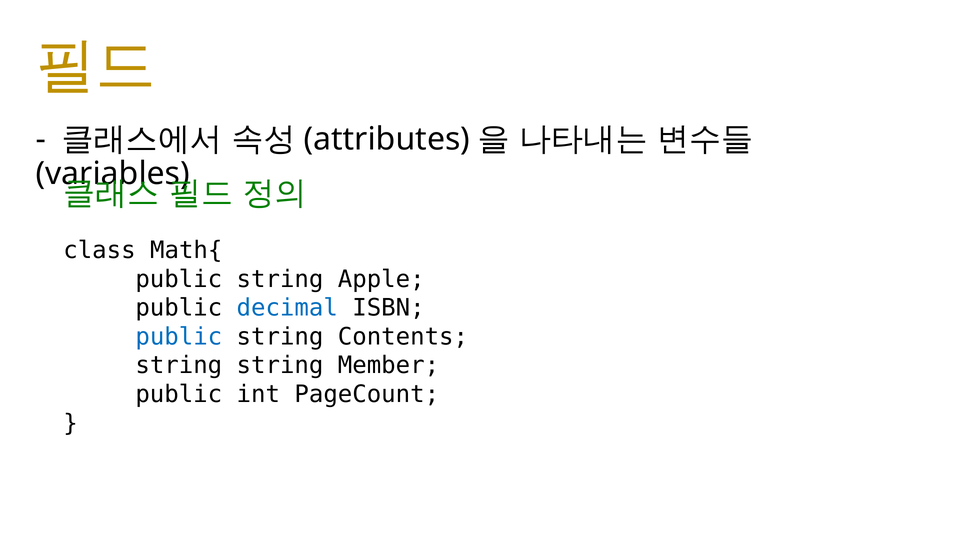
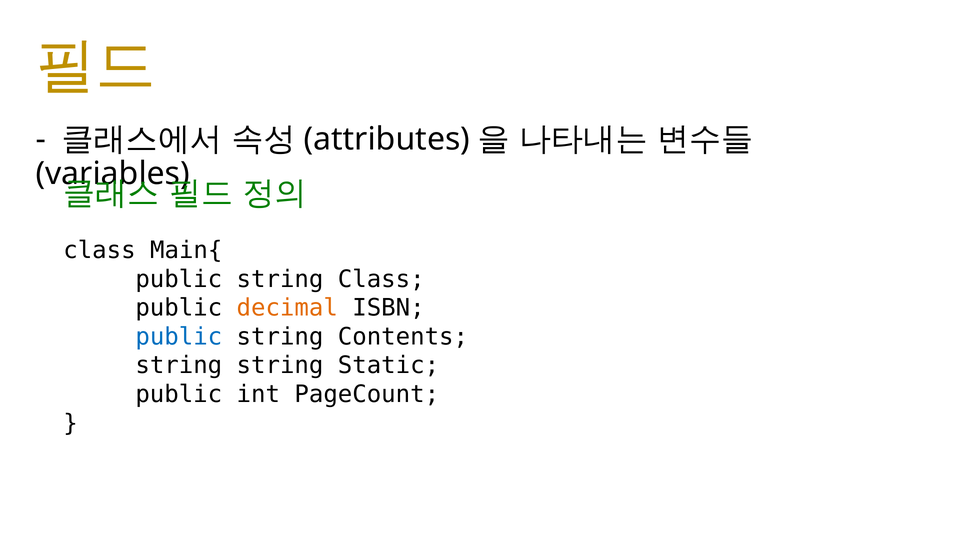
Math{: Math{ -> Main{
string Apple: Apple -> Class
decimal colour: blue -> orange
Member: Member -> Static
